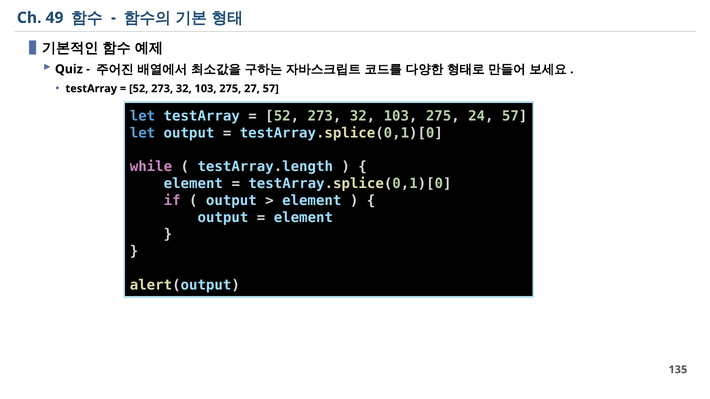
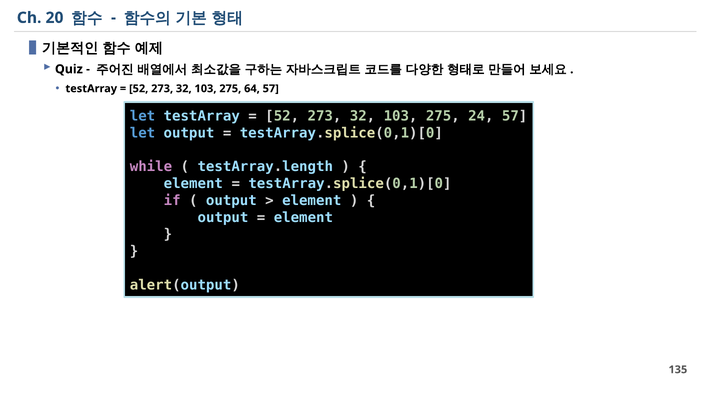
49: 49 -> 20
27: 27 -> 64
